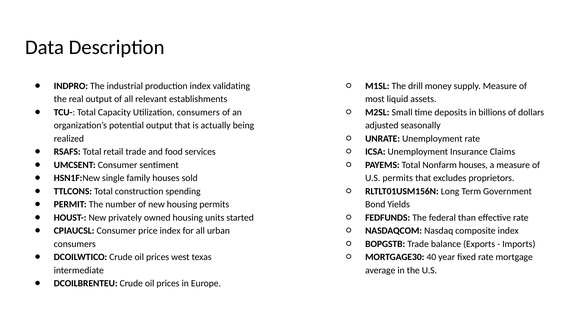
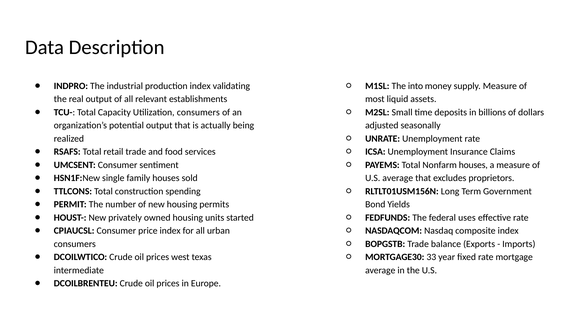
drill: drill -> into
U.S permits: permits -> average
than: than -> uses
40: 40 -> 33
